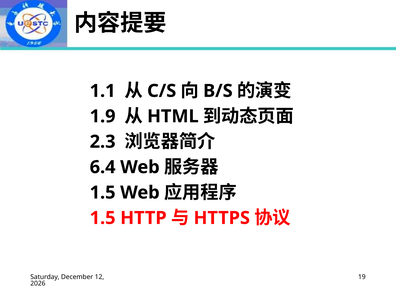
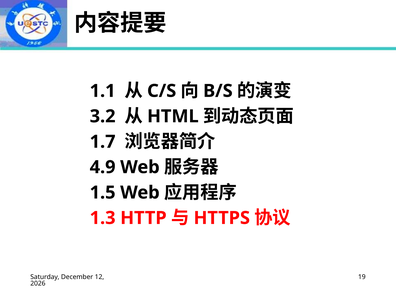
1.9: 1.9 -> 3.2
2.3: 2.3 -> 1.7
6.4: 6.4 -> 4.9
1.5 at (103, 218): 1.5 -> 1.3
